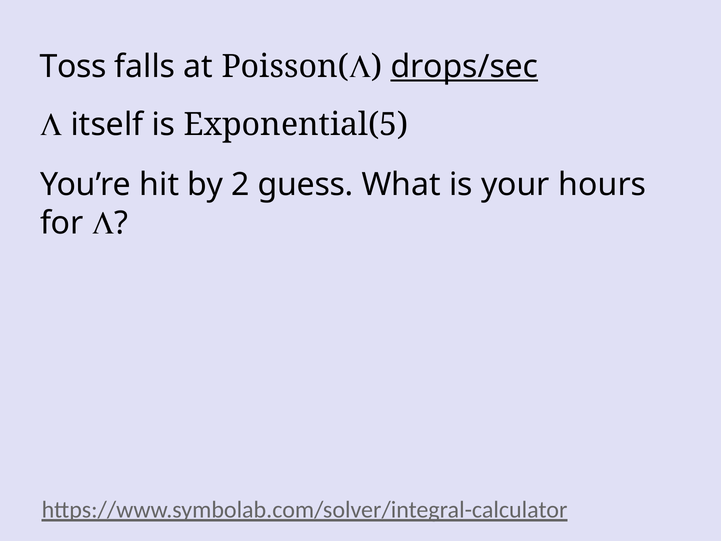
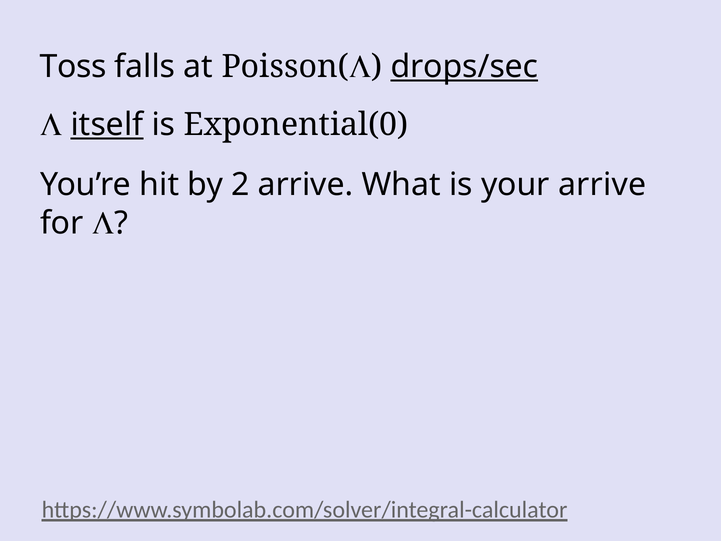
itself underline: none -> present
Exponential(5: Exponential(5 -> Exponential(0
2 guess: guess -> arrive
your hours: hours -> arrive
